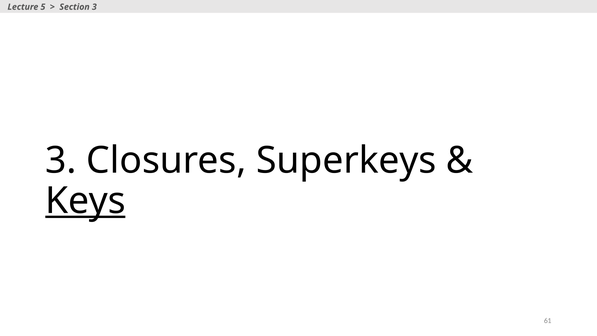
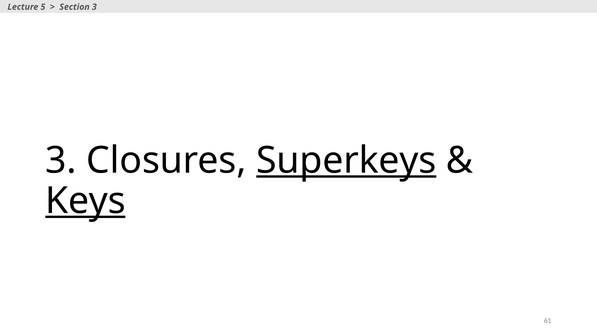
Superkeys underline: none -> present
